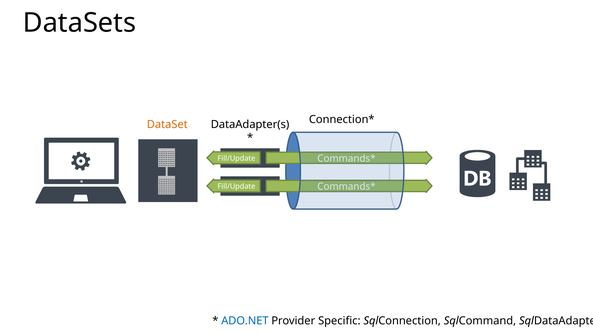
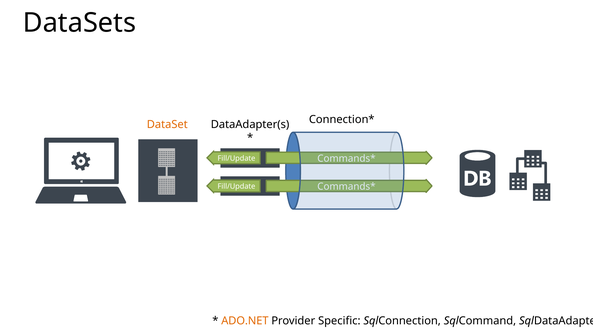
ADO.NET colour: blue -> orange
